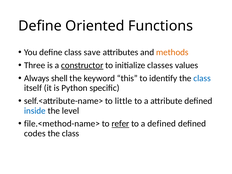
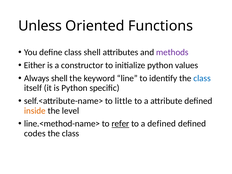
Define at (40, 26): Define -> Unless
class save: save -> shell
methods colour: orange -> purple
Three: Three -> Either
constructor underline: present -> none
initialize classes: classes -> python
this: this -> line
inside colour: blue -> orange
file.<method-name>: file.<method-name> -> line.<method-name>
